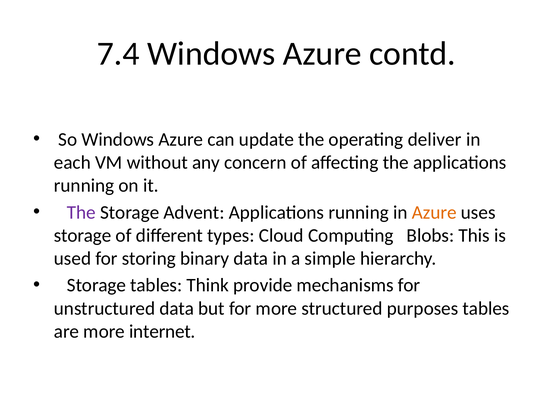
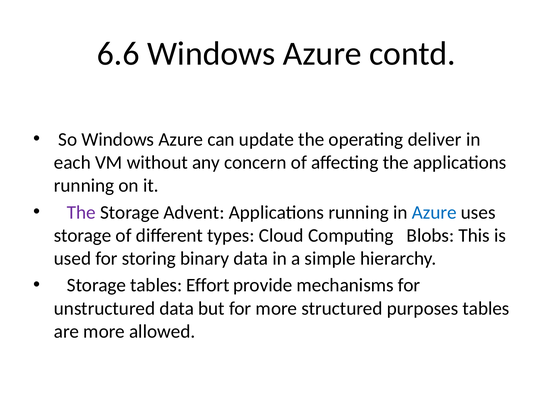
7.4: 7.4 -> 6.6
Azure at (434, 212) colour: orange -> blue
Think: Think -> Effort
internet: internet -> allowed
